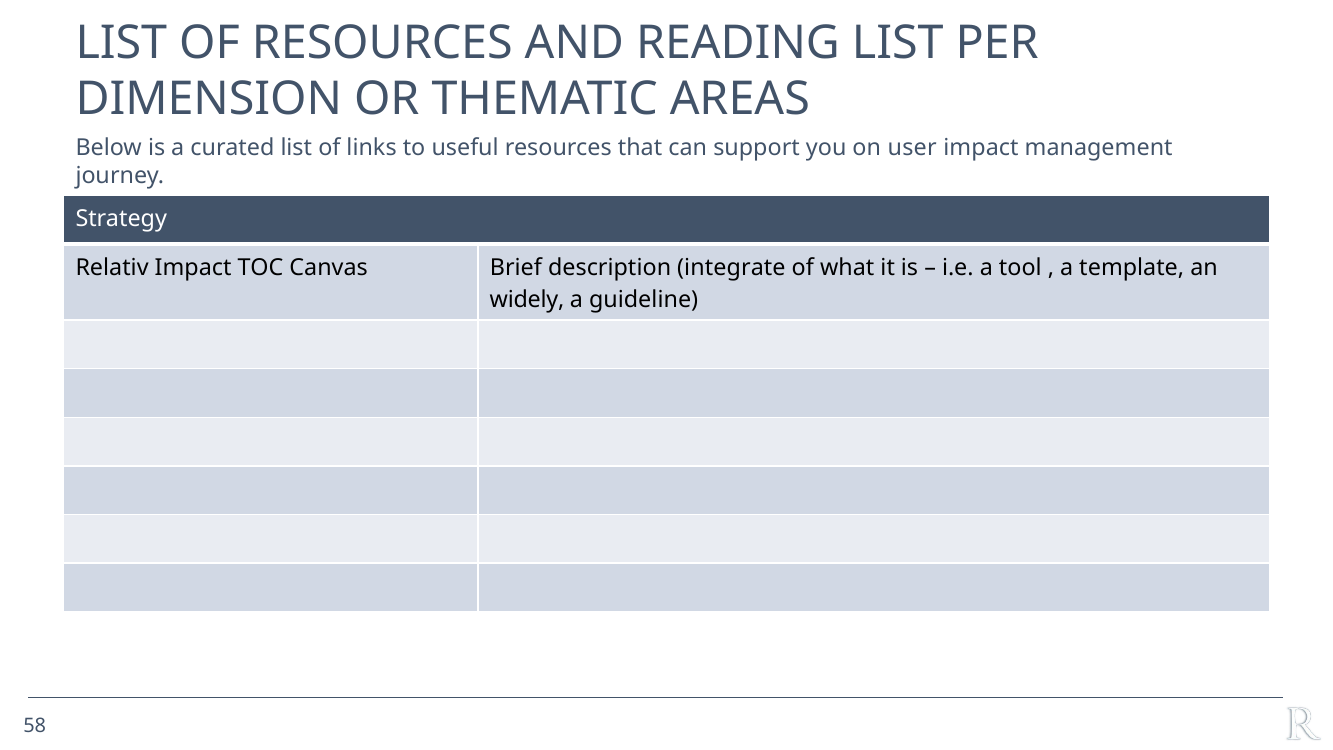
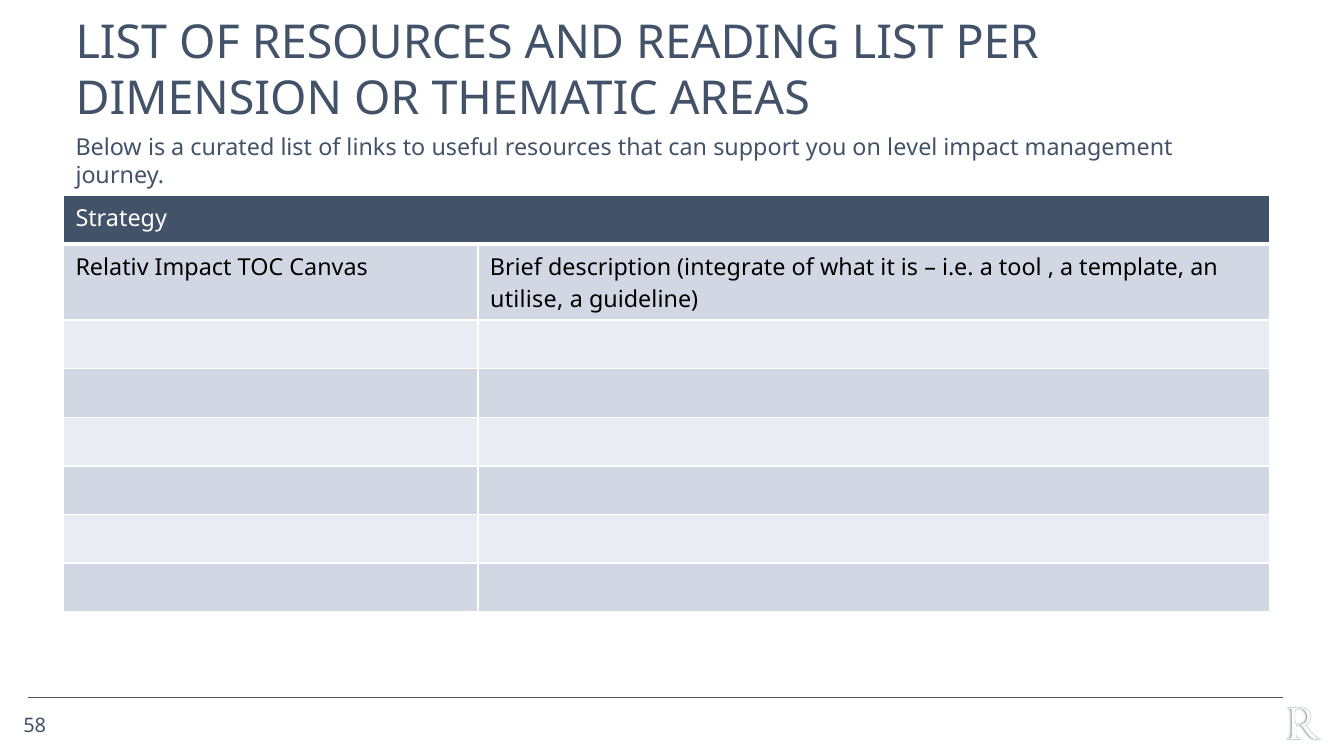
user: user -> level
widely: widely -> utilise
